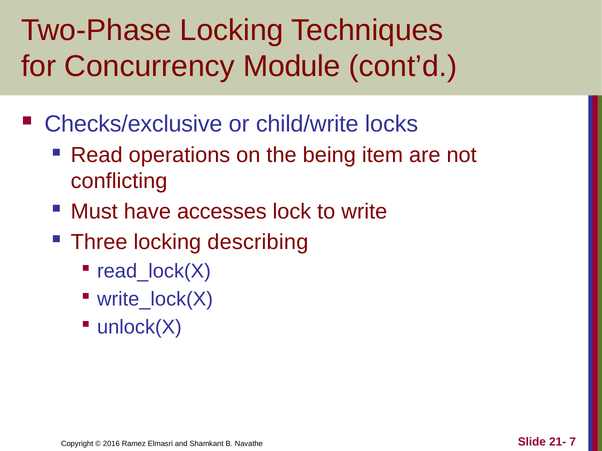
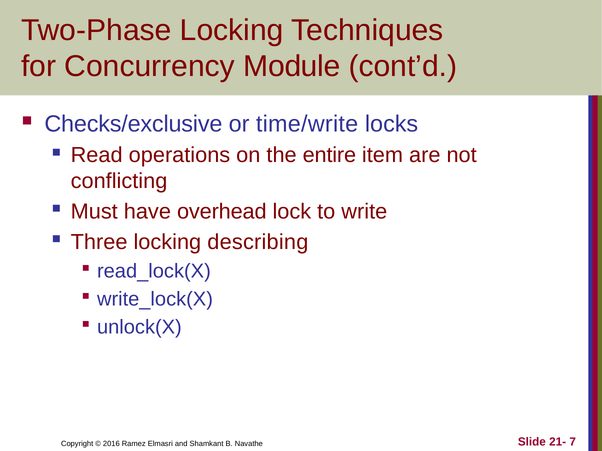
child/write: child/write -> time/write
being: being -> entire
accesses: accesses -> overhead
